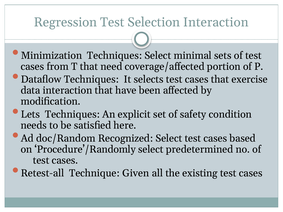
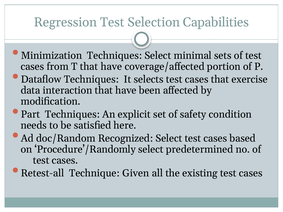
Selection Interaction: Interaction -> Capabilities
T that need: need -> have
Lets: Lets -> Part
